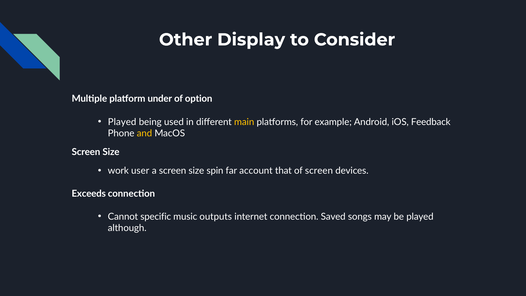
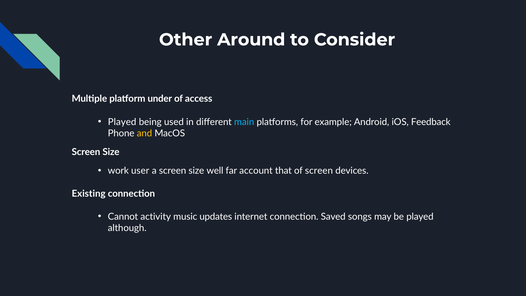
Display: Display -> Around
option: option -> access
main colour: yellow -> light blue
spin: spin -> well
Exceeds: Exceeds -> Existing
specific: specific -> activity
outputs: outputs -> updates
